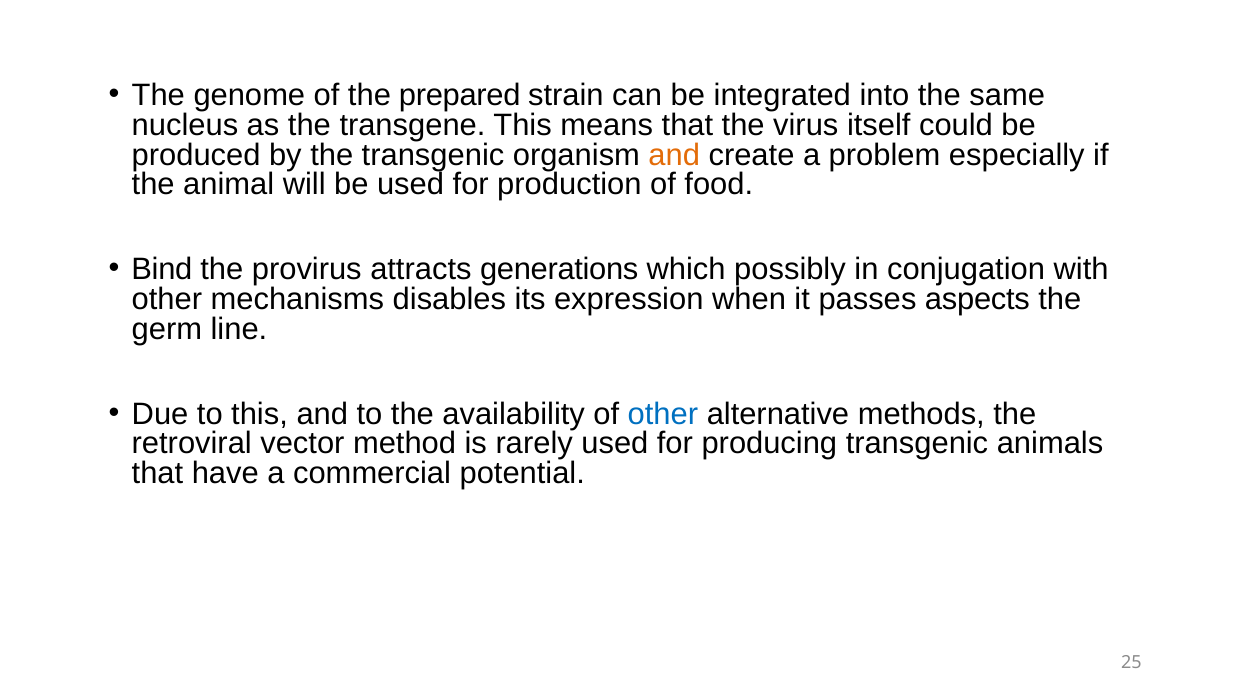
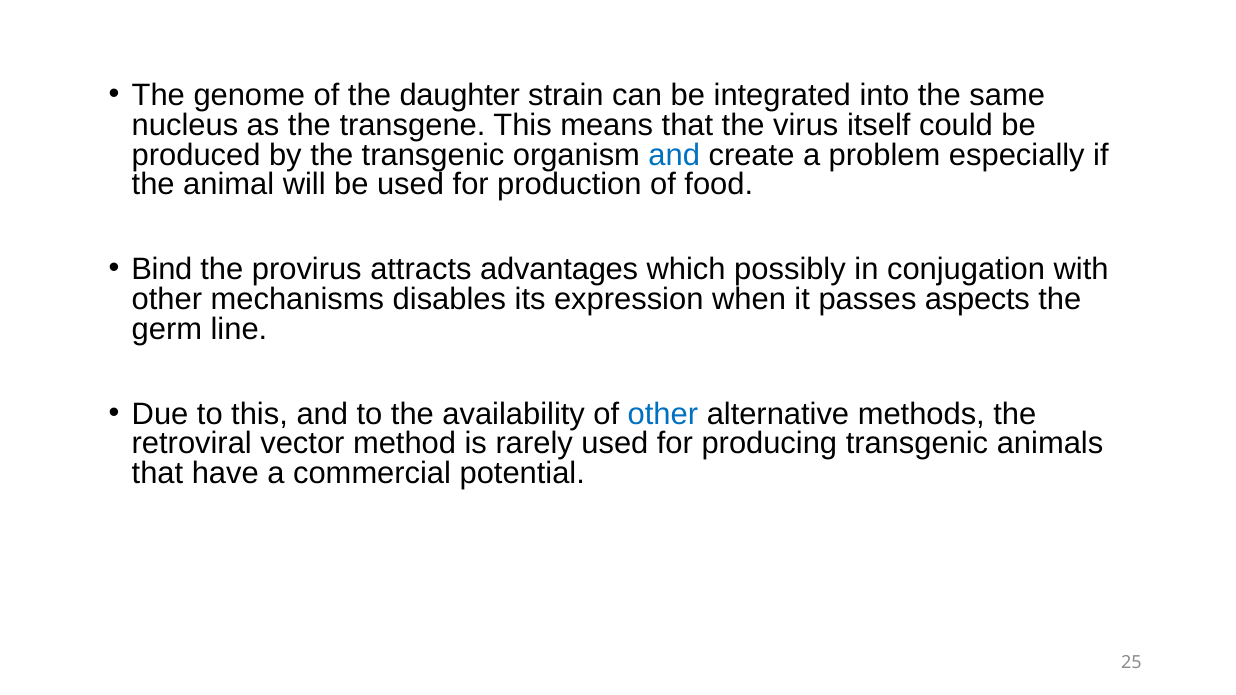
prepared: prepared -> daughter
and at (674, 155) colour: orange -> blue
generations: generations -> advantages
